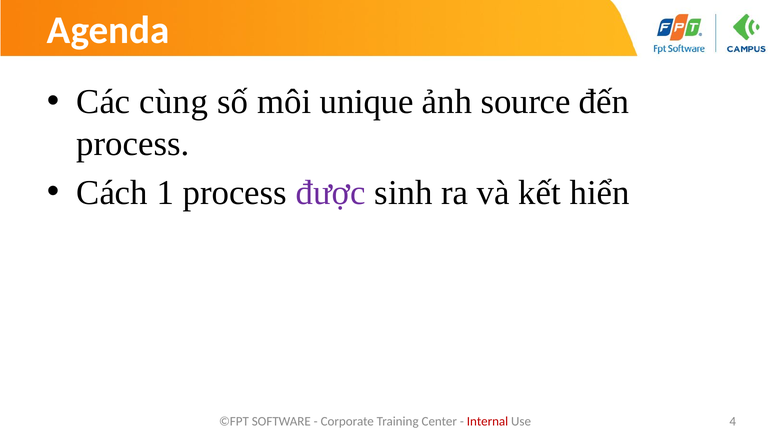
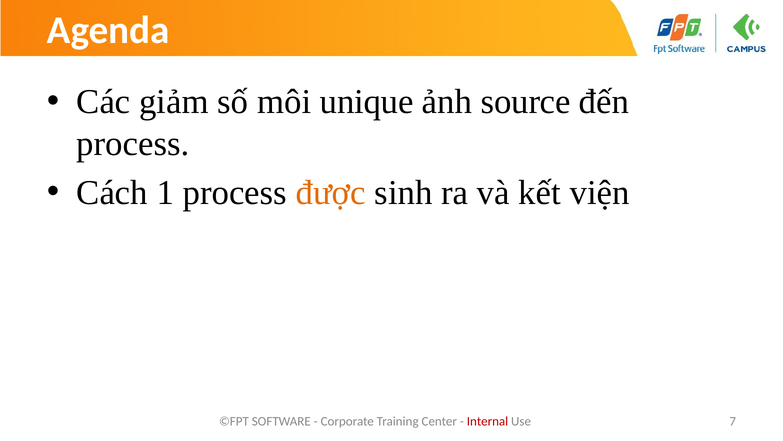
cùng: cùng -> giảm
được colour: purple -> orange
hiển: hiển -> viện
4: 4 -> 7
